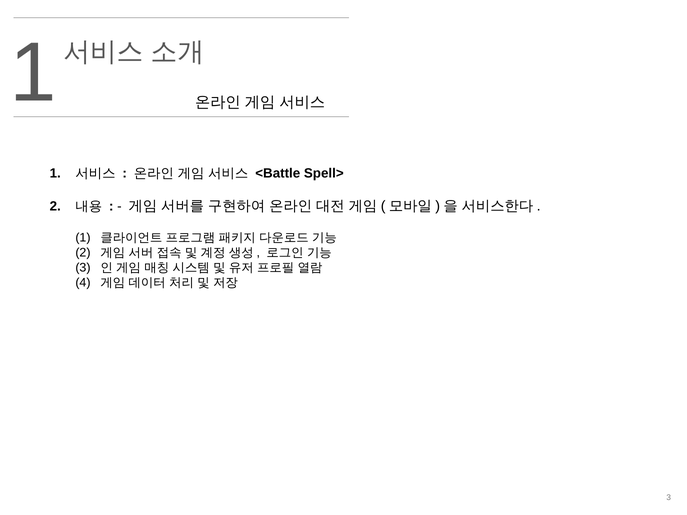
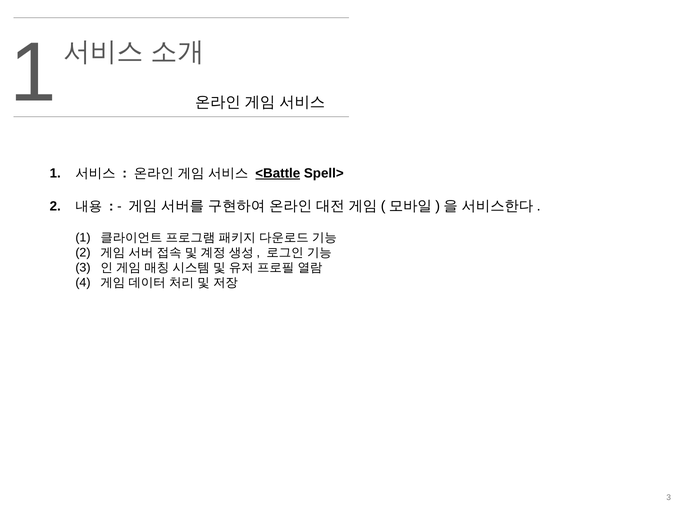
<Battle underline: none -> present
